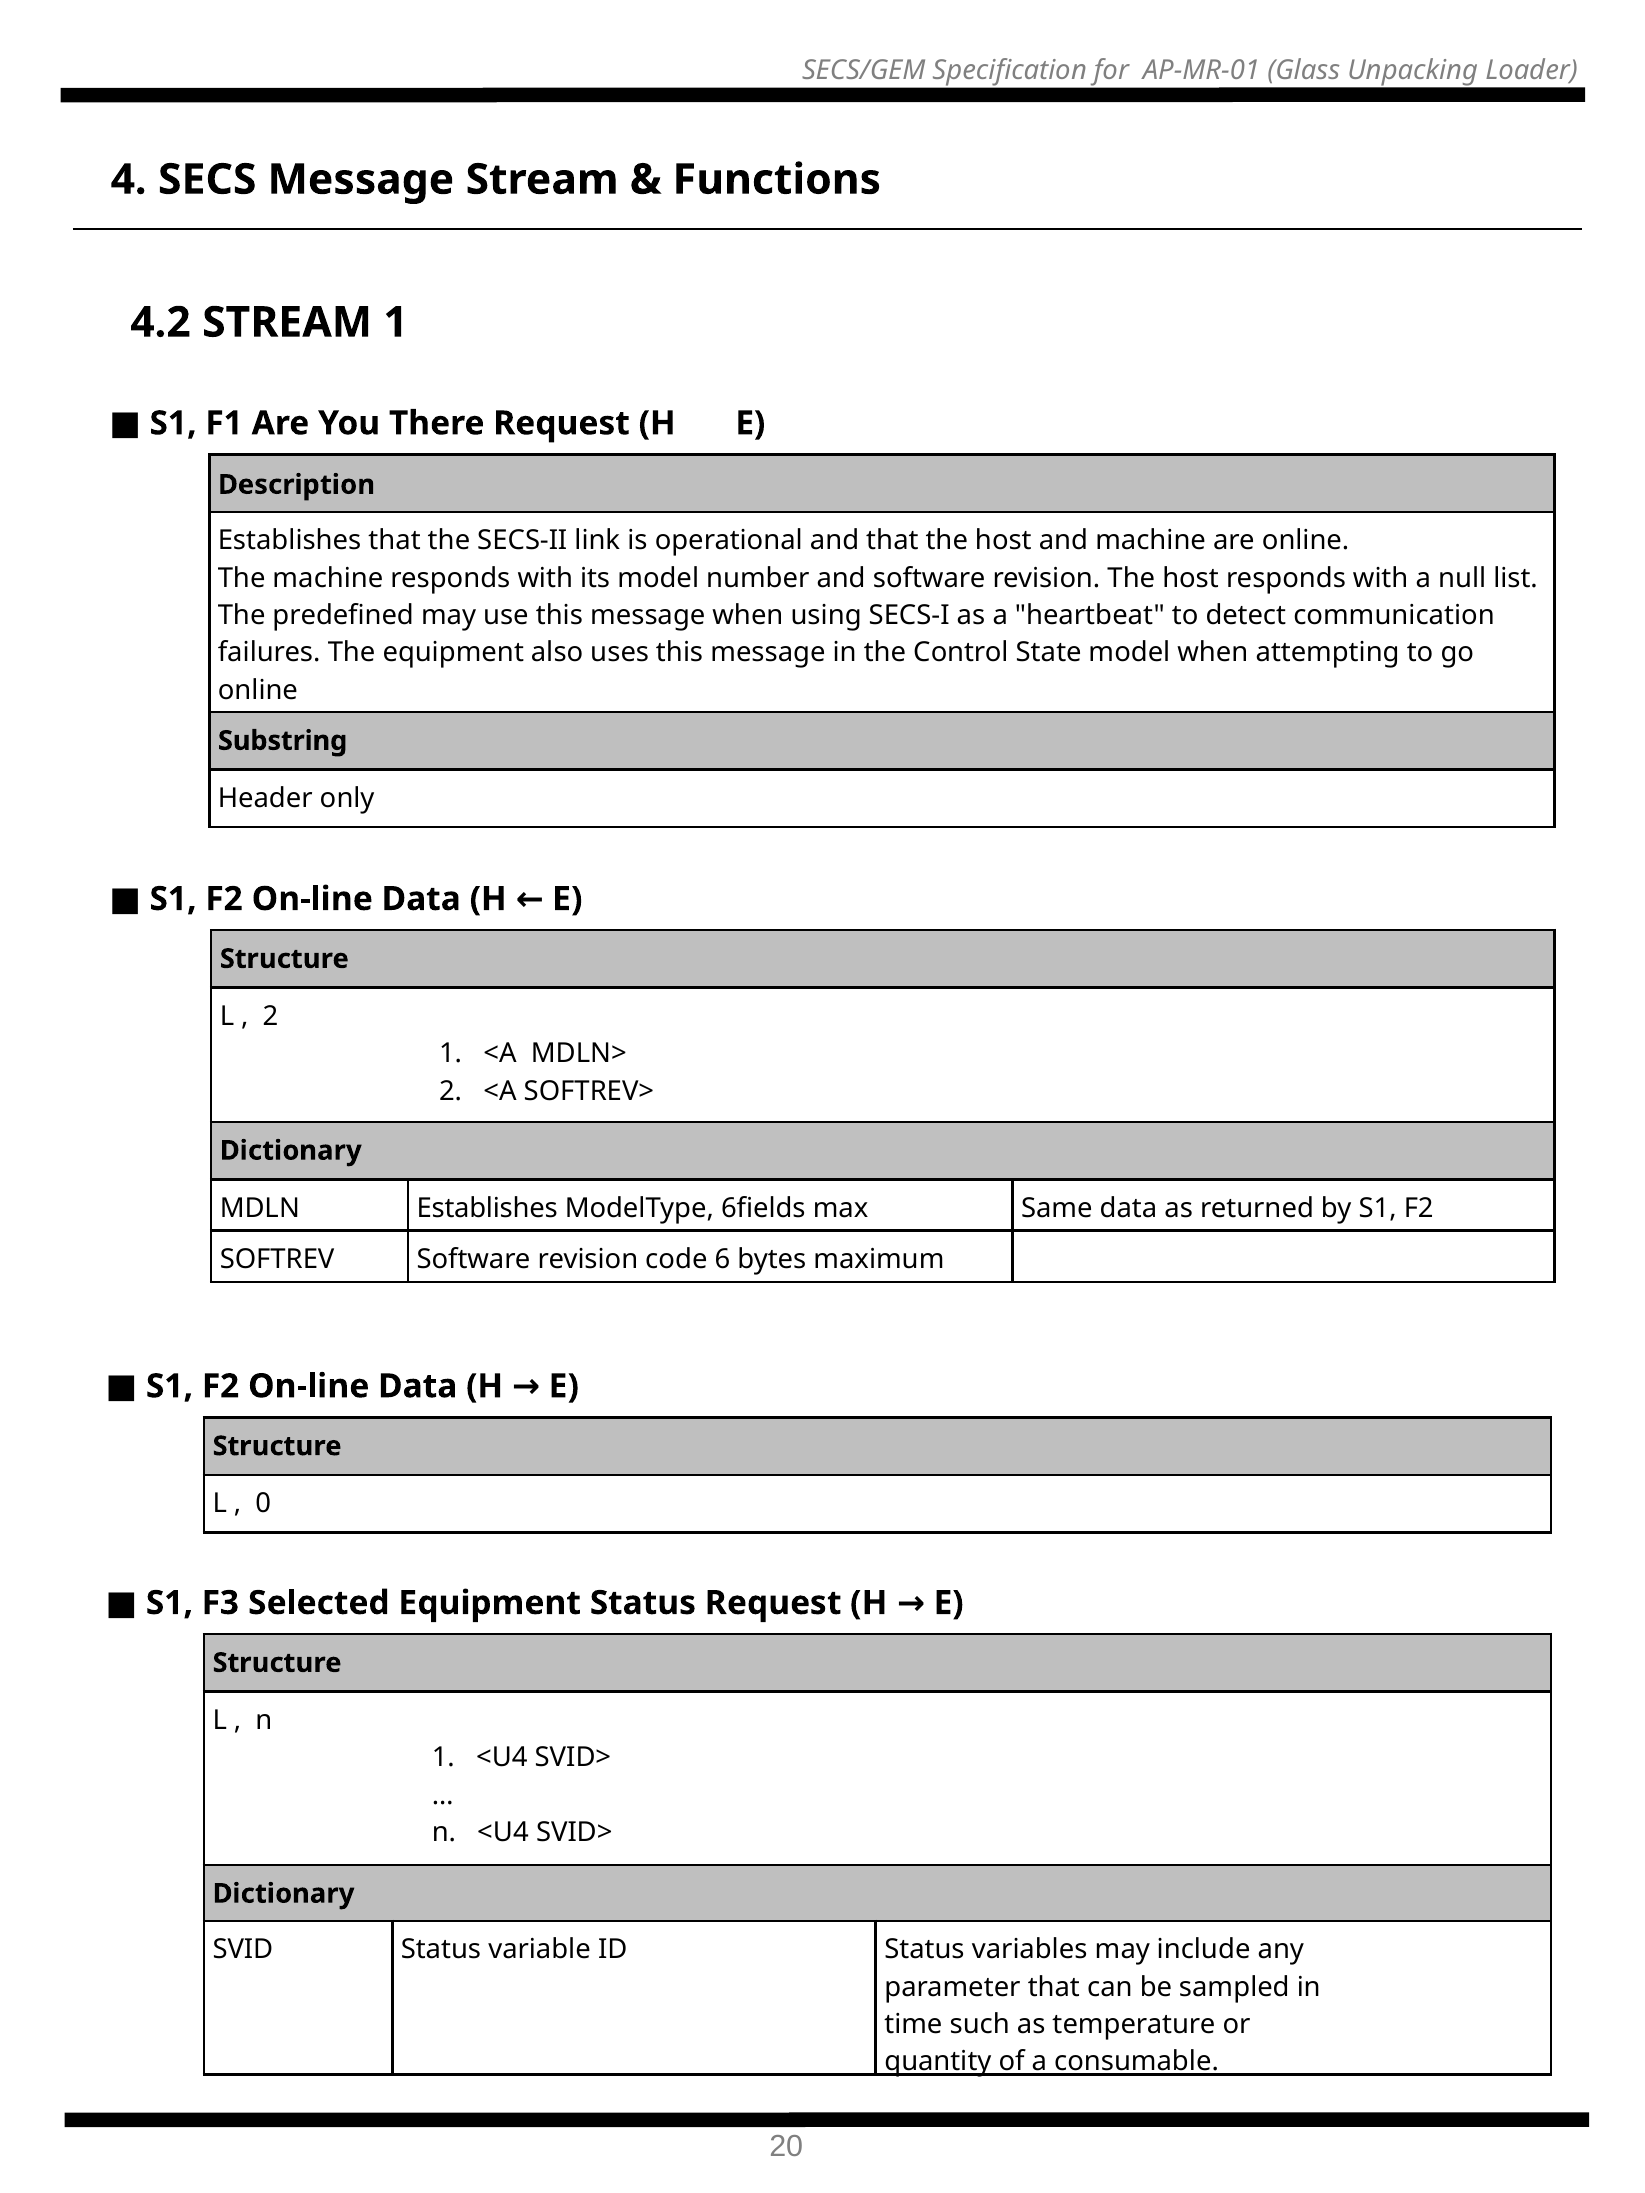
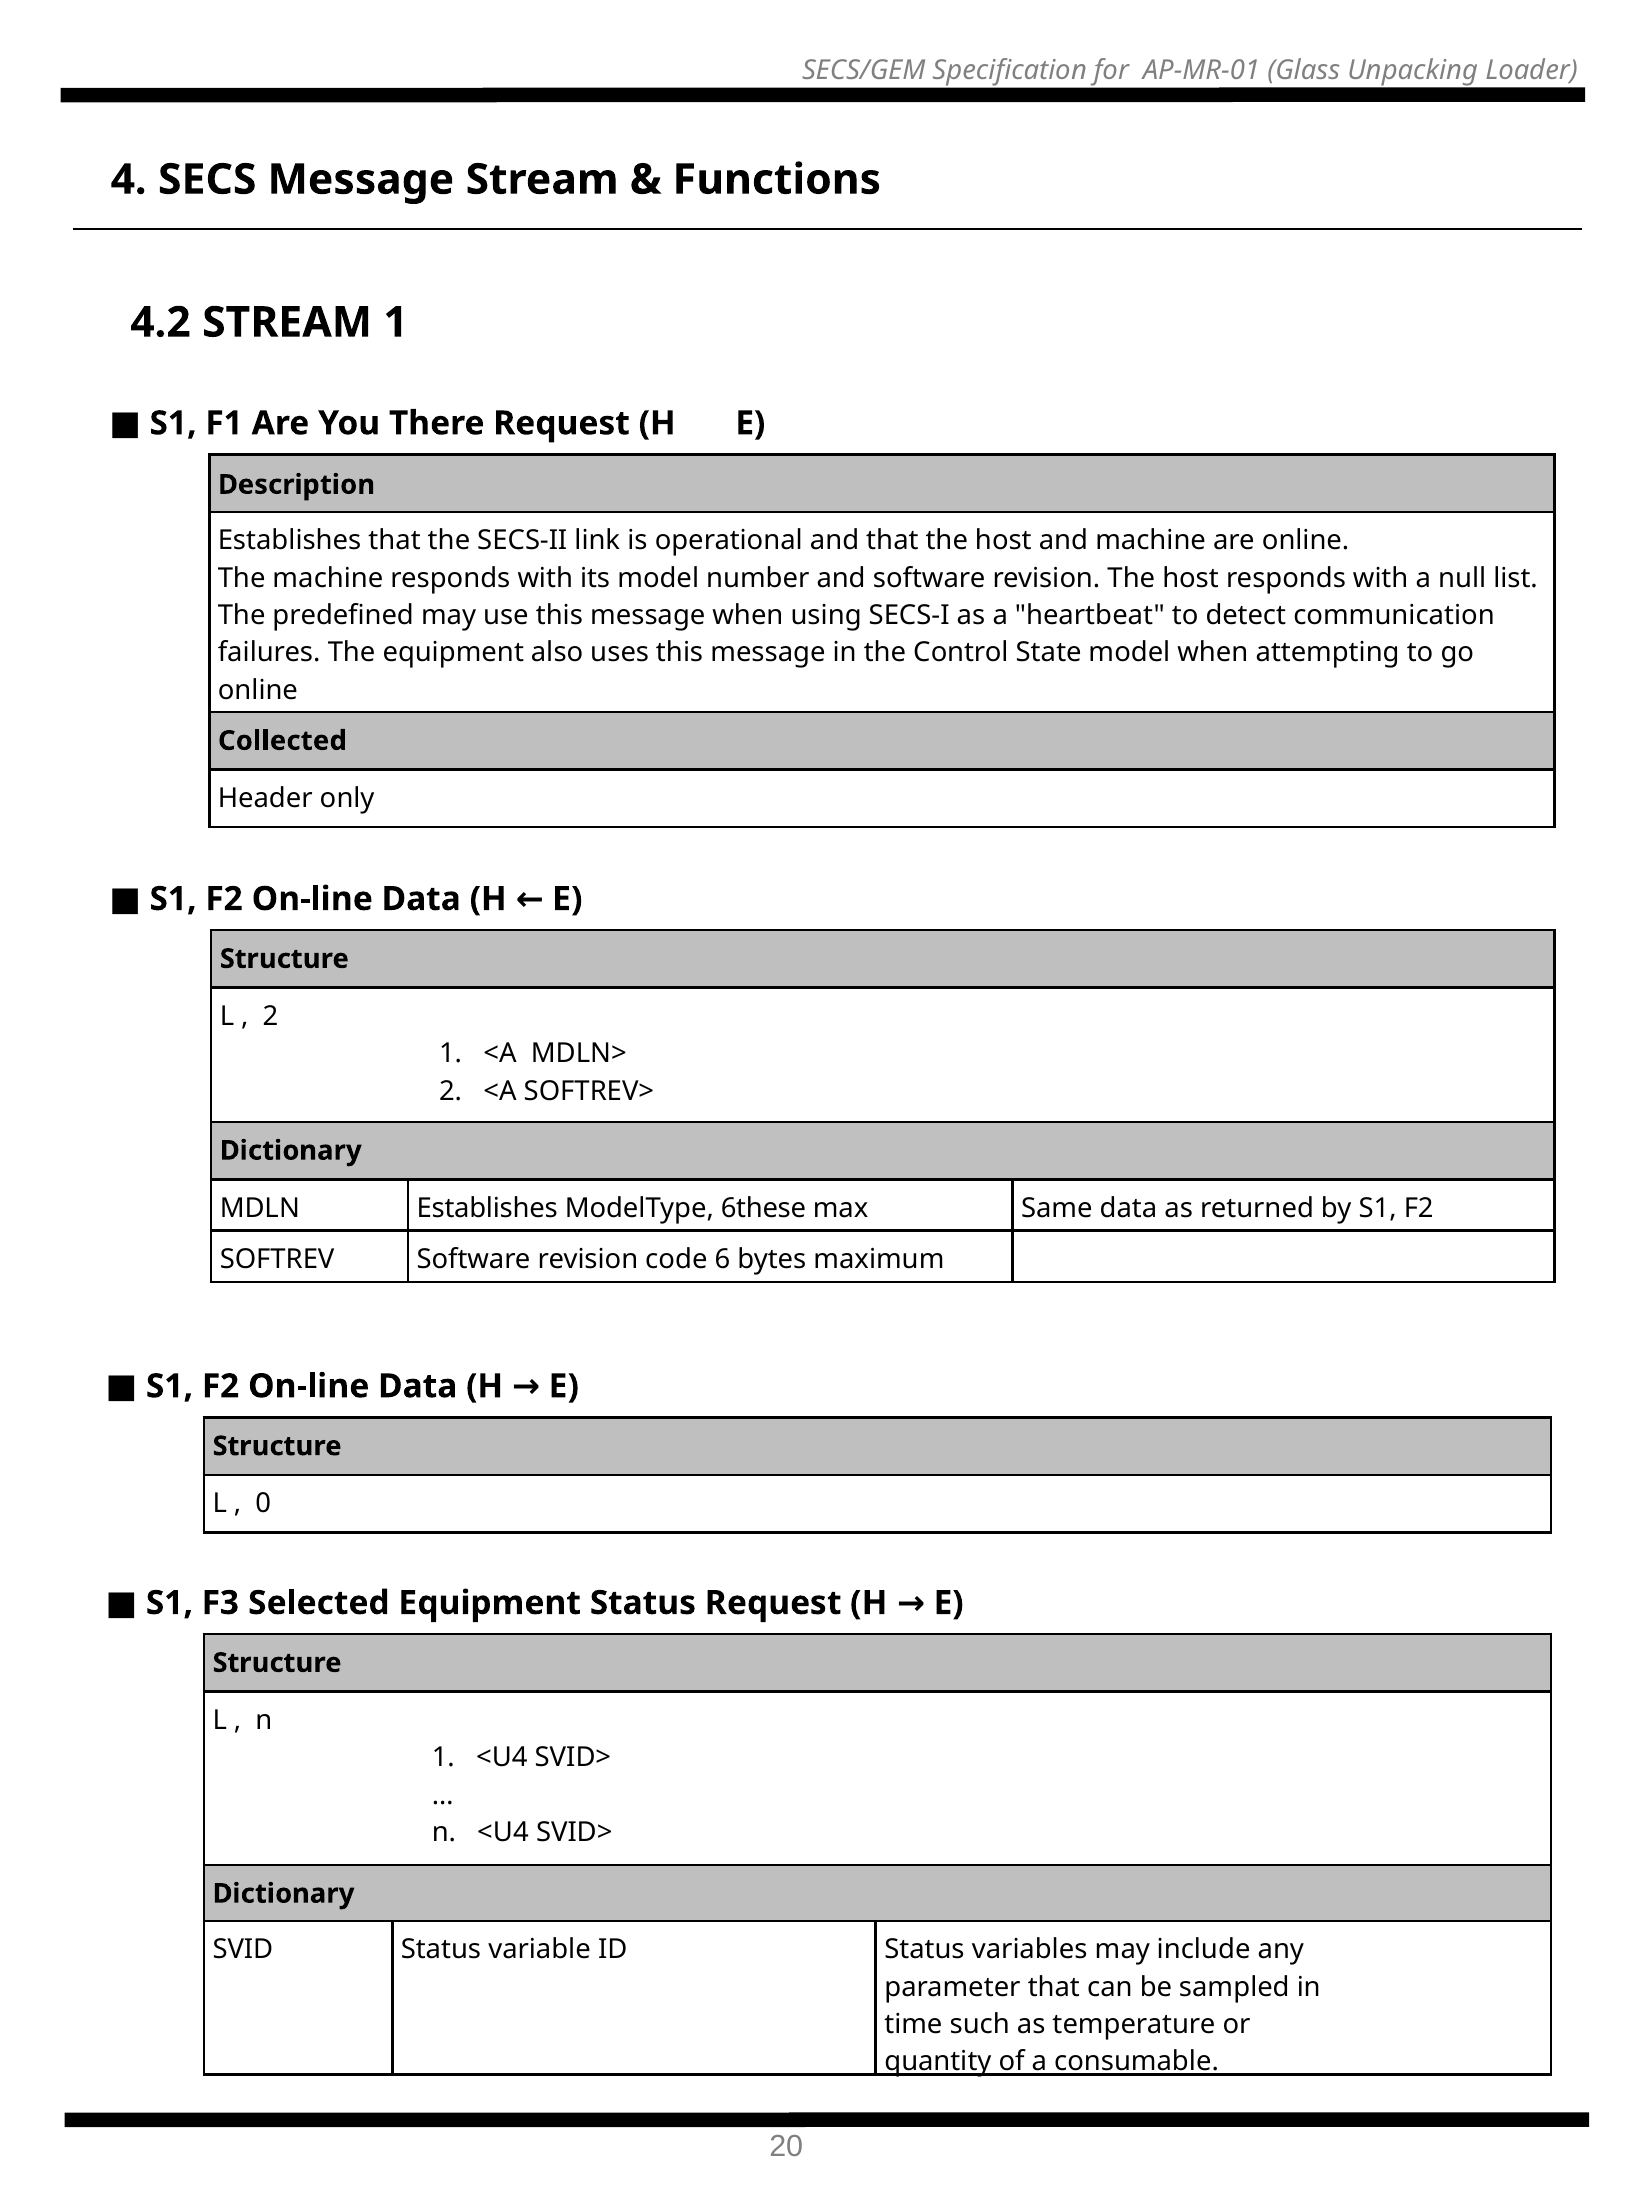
Substring: Substring -> Collected
6fields: 6fields -> 6these
